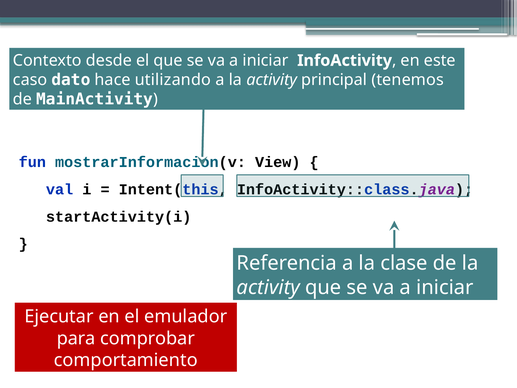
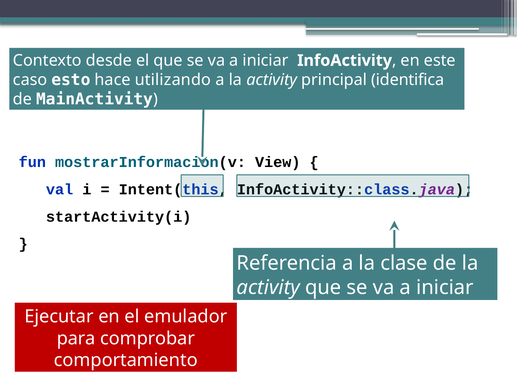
dato: dato -> esto
tenemos: tenemos -> identifica
